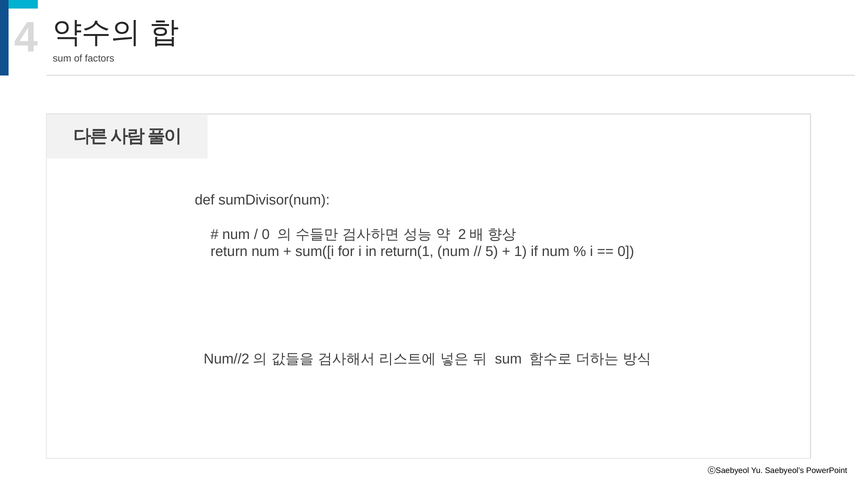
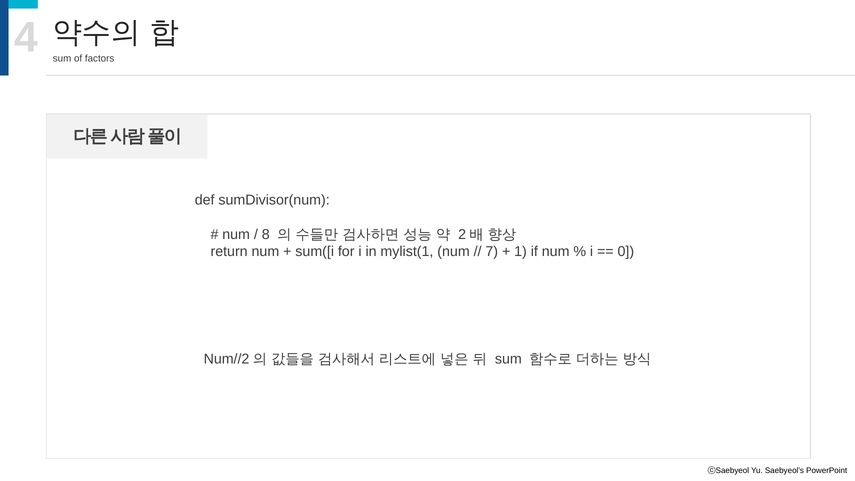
0 at (266, 234): 0 -> 8
return(1: return(1 -> mylist(1
5: 5 -> 7
